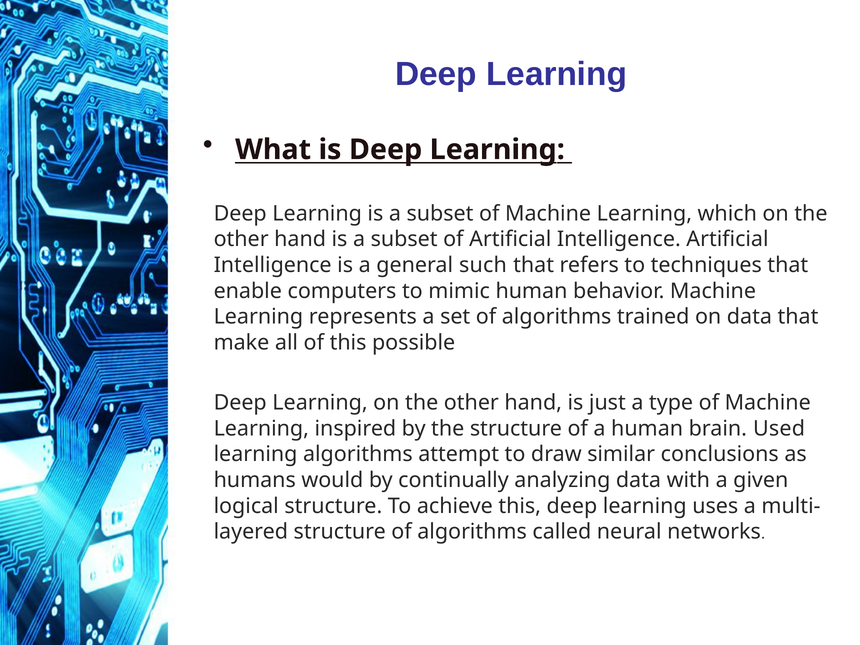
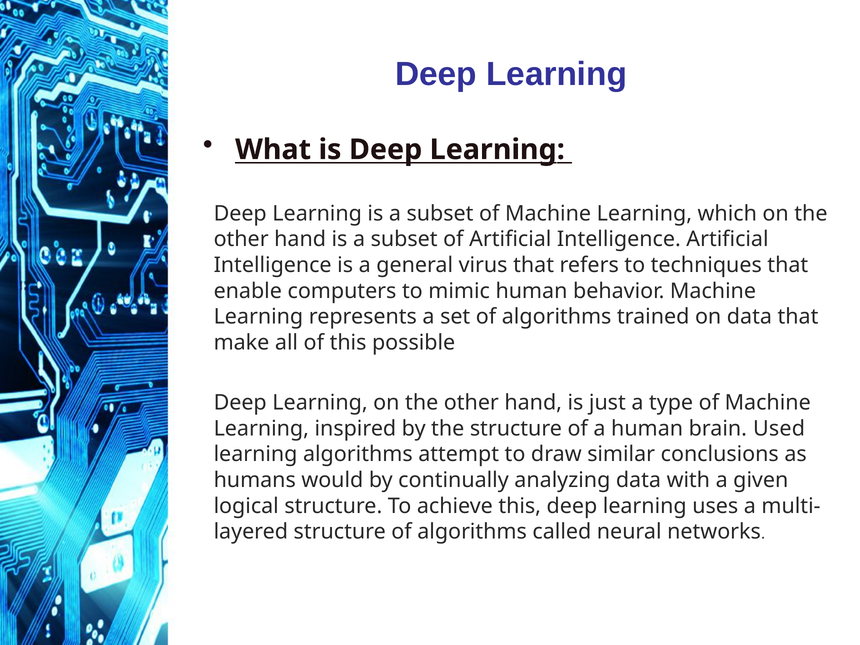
such: such -> virus
